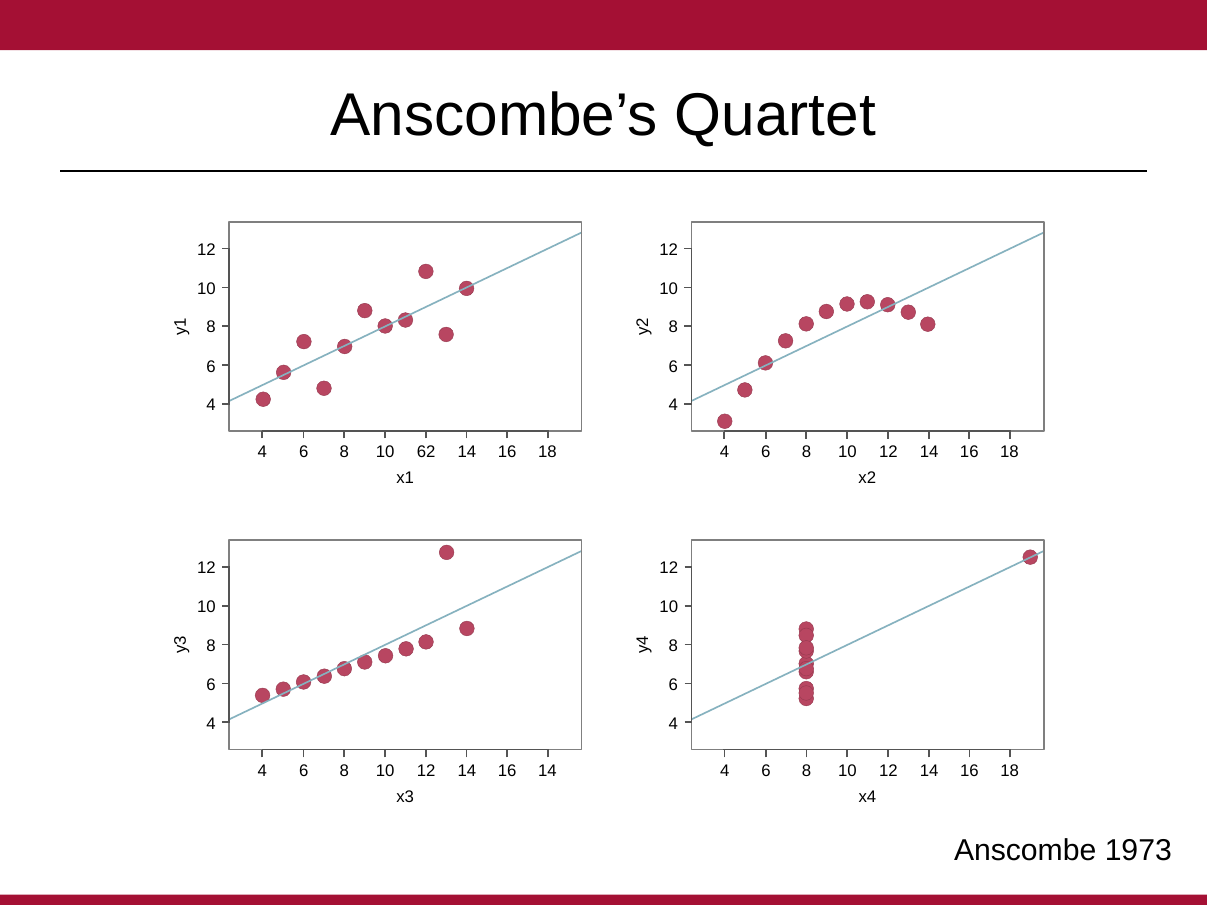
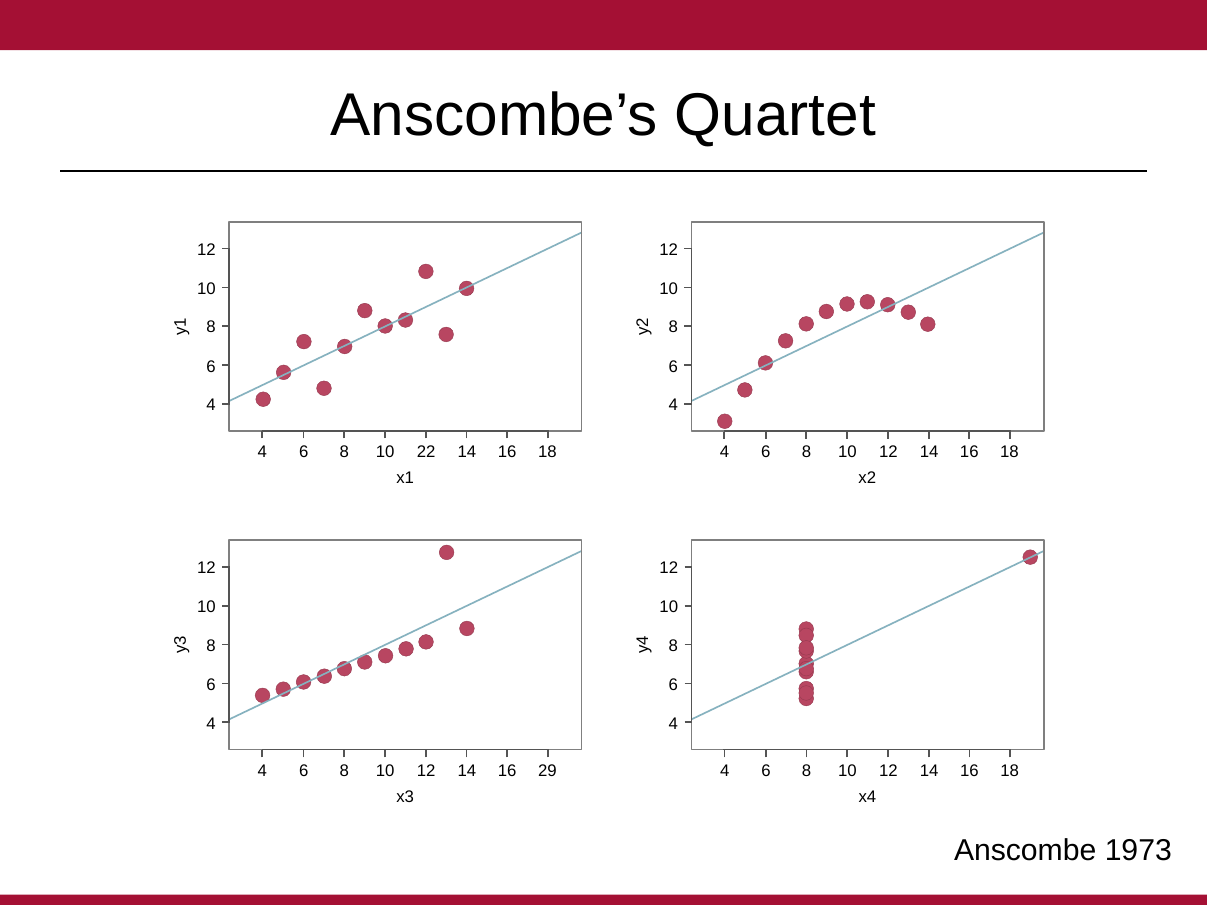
62: 62 -> 22
16 14: 14 -> 29
